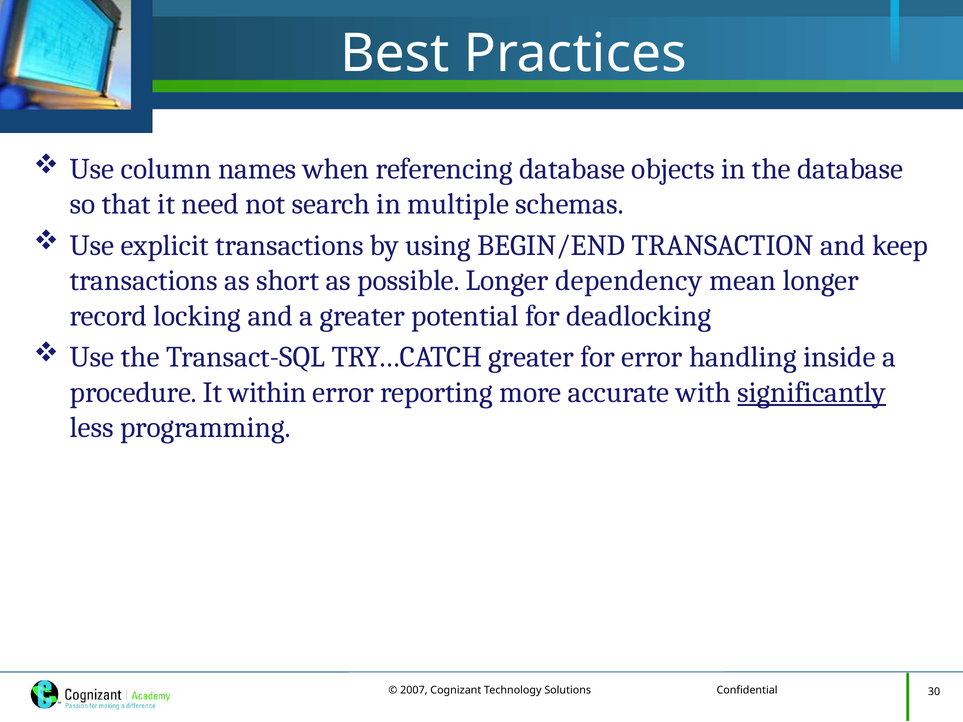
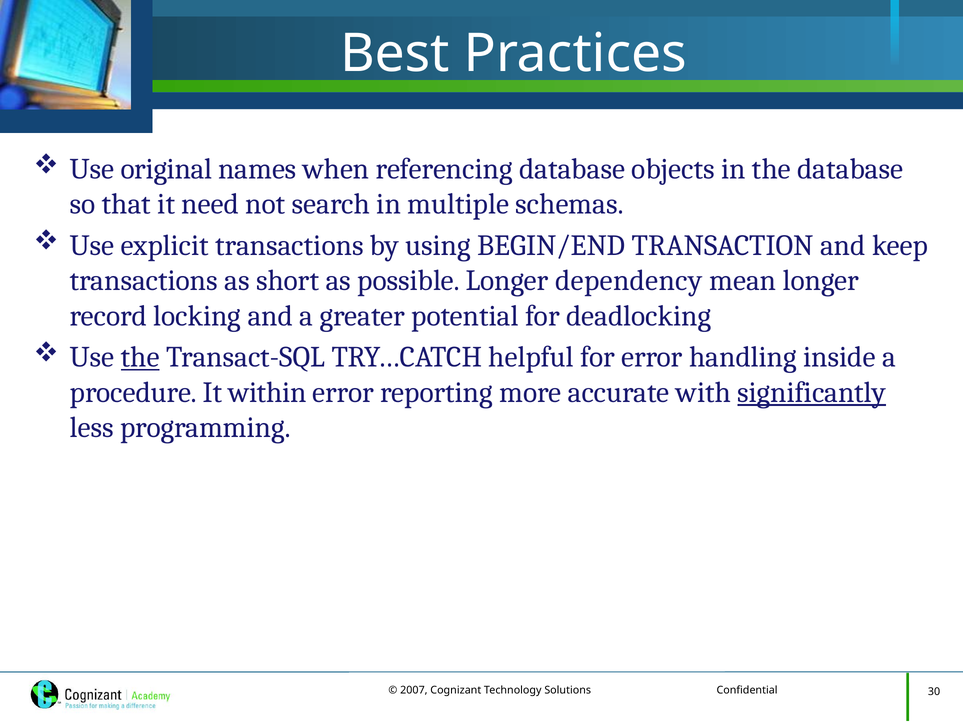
column: column -> original
the at (140, 357) underline: none -> present
TRY…CATCH greater: greater -> helpful
